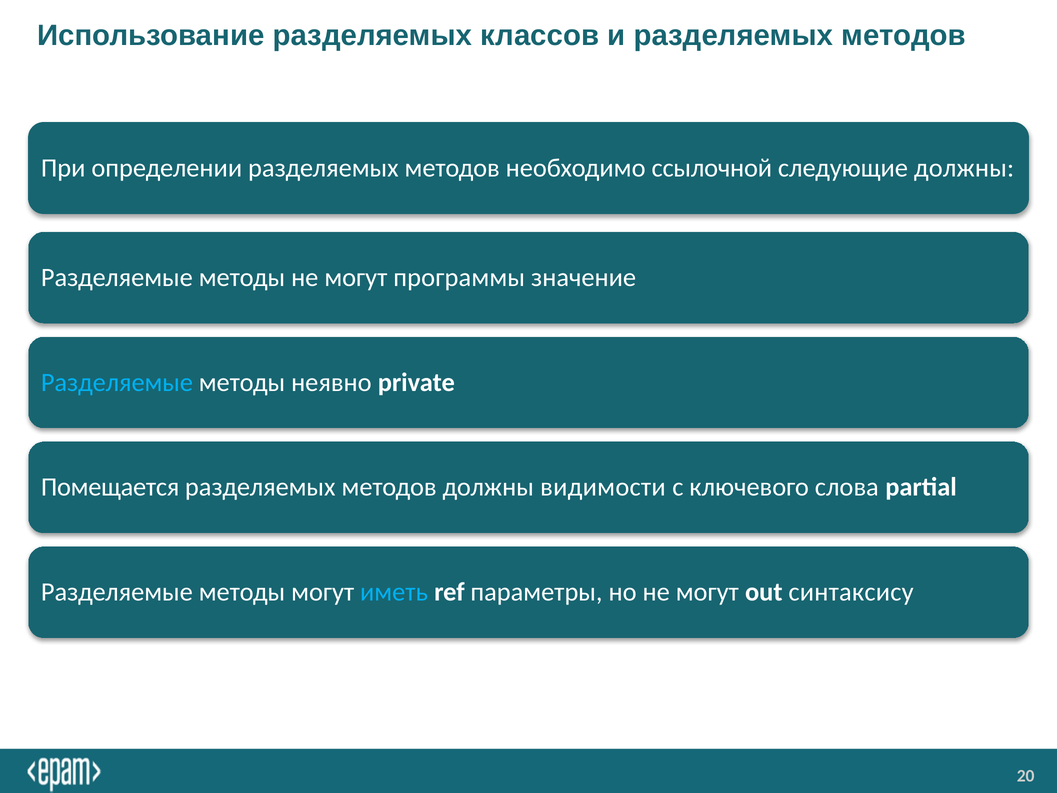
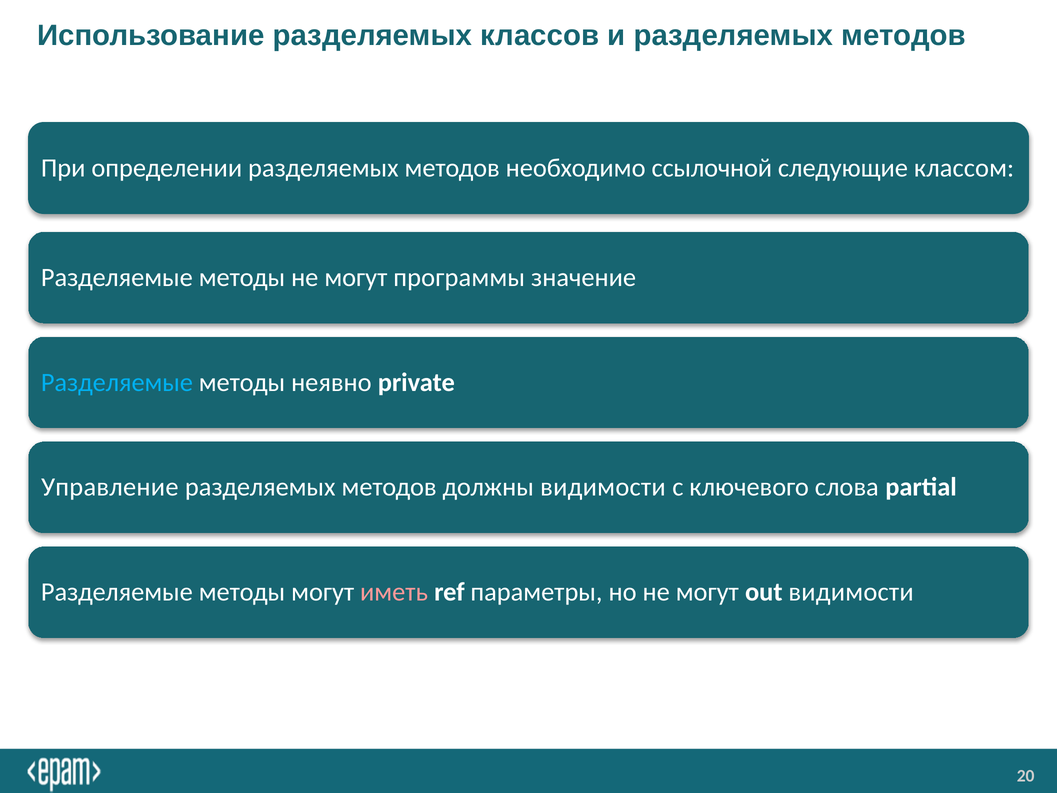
следующие должны: должны -> классом
Помещается: Помещается -> Управление
иметь colour: light blue -> pink
out синтаксису: синтаксису -> видимости
